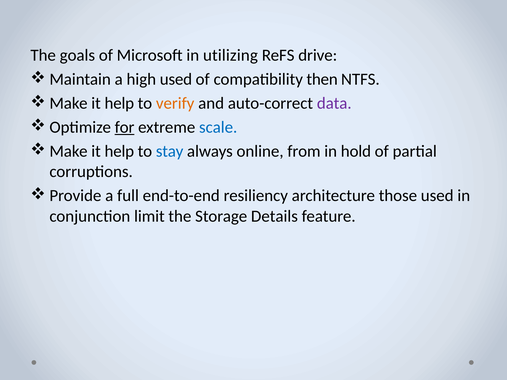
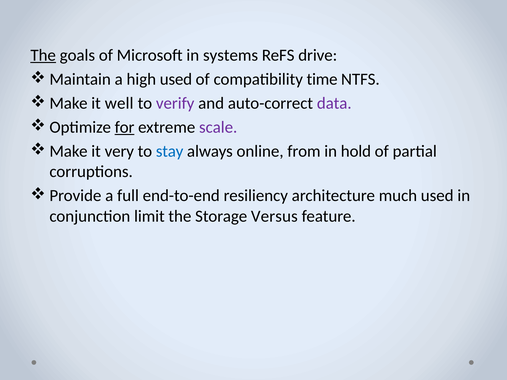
The at (43, 55) underline: none -> present
utilizing: utilizing -> systems
then: then -> time
help at (119, 103): help -> well
verify colour: orange -> purple
scale colour: blue -> purple
help at (119, 151): help -> very
those: those -> much
Details: Details -> Versus
